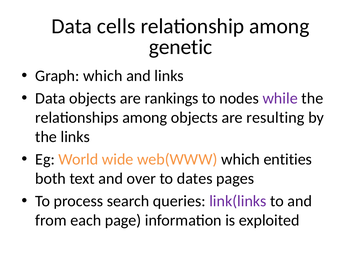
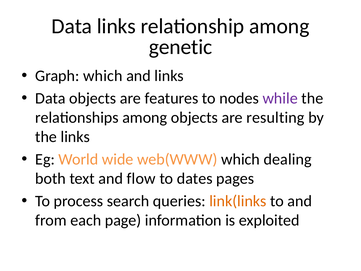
Data cells: cells -> links
rankings: rankings -> features
entities: entities -> dealing
over: over -> flow
link(links colour: purple -> orange
